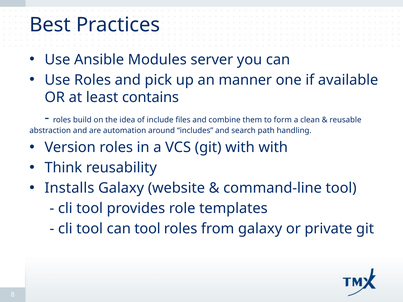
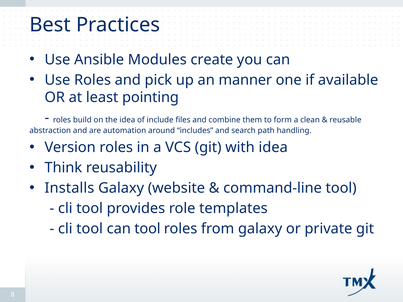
server: server -> create
contains: contains -> pointing
with with: with -> idea
